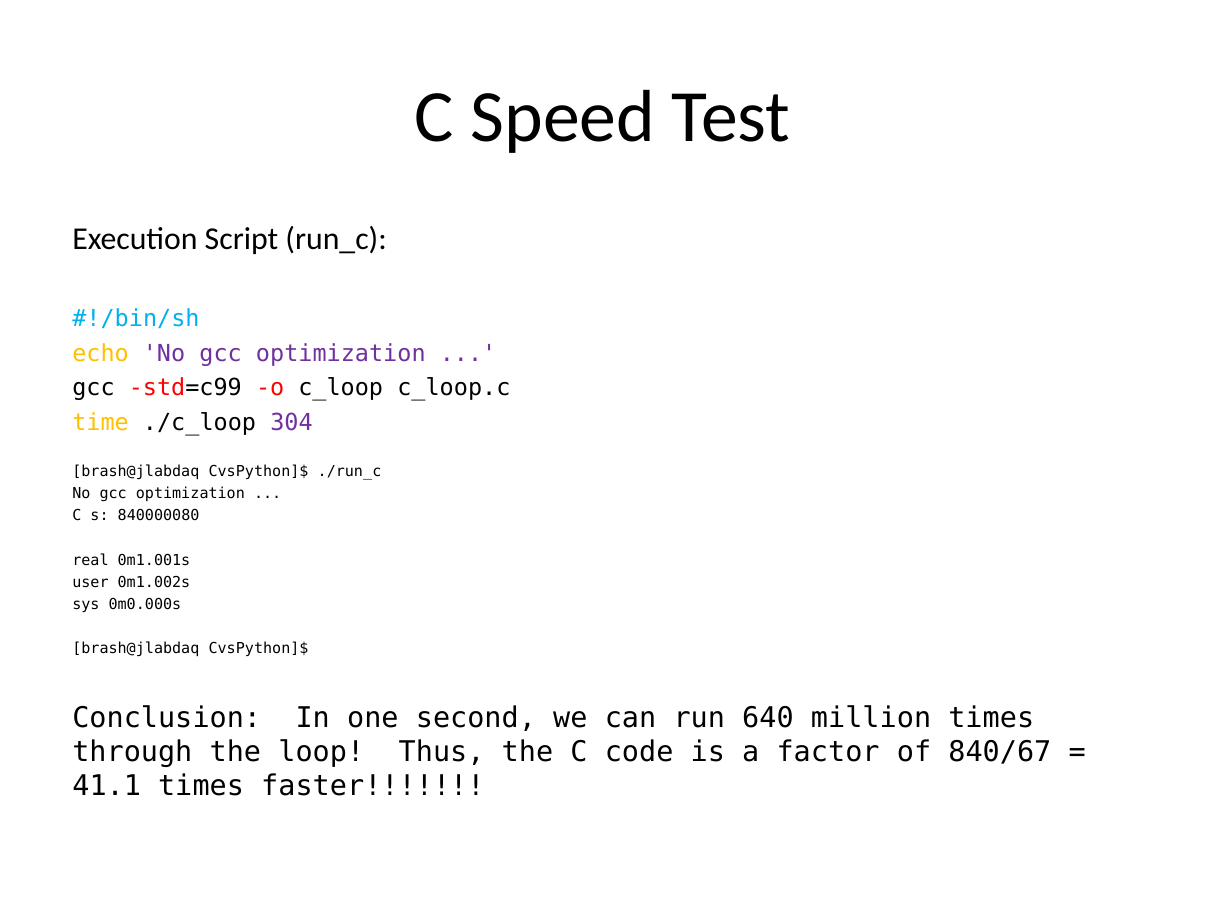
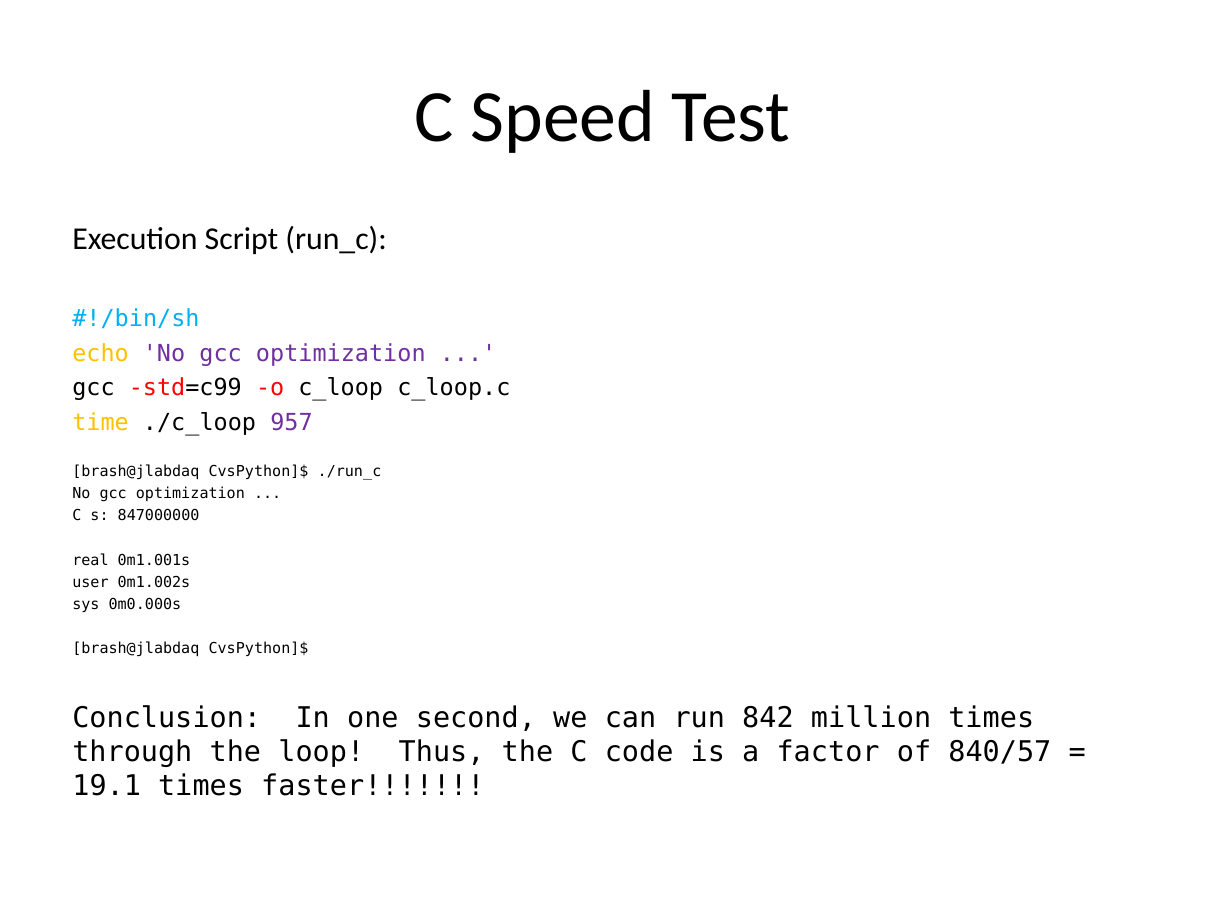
304: 304 -> 957
840000080: 840000080 -> 847000000
640: 640 -> 842
840/67: 840/67 -> 840/57
41.1: 41.1 -> 19.1
